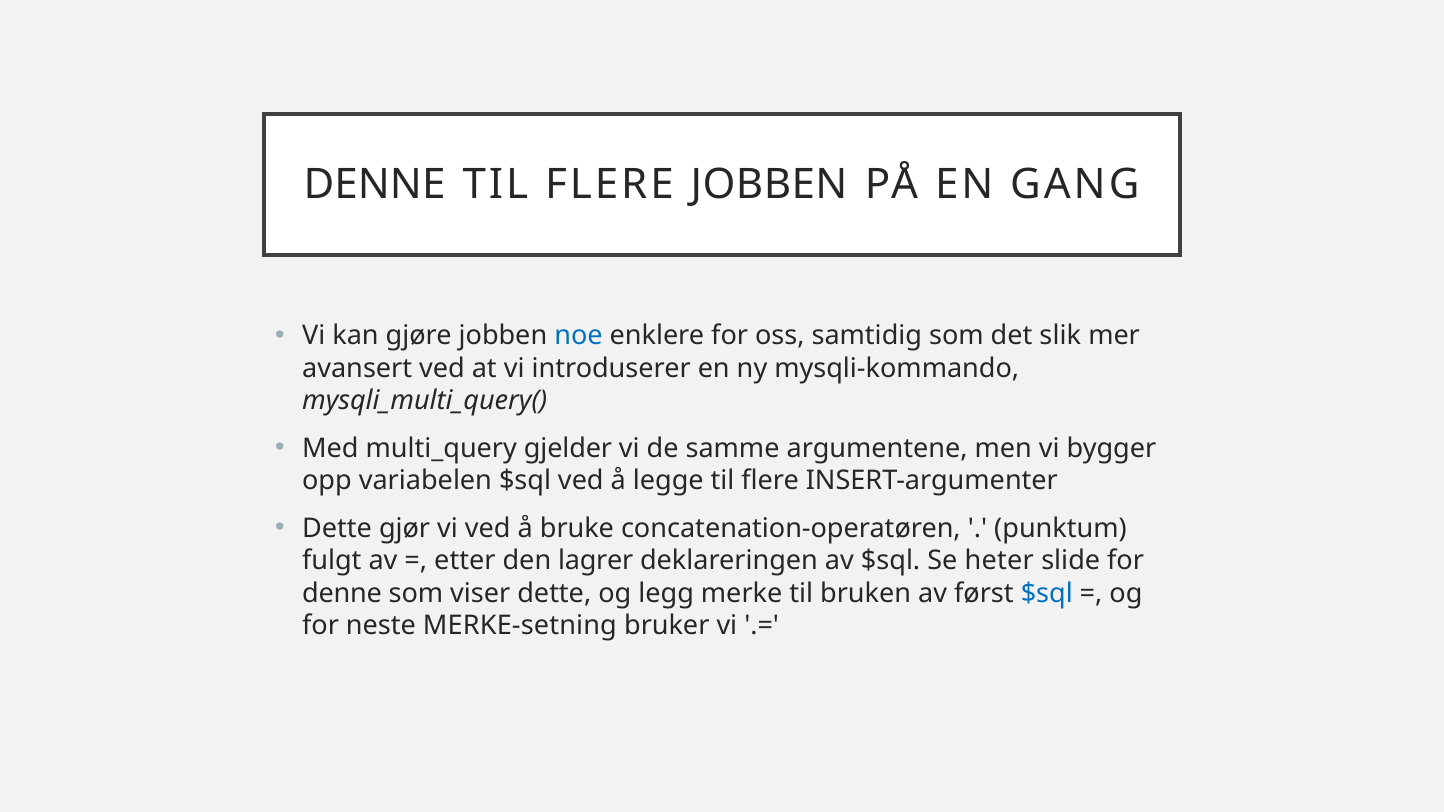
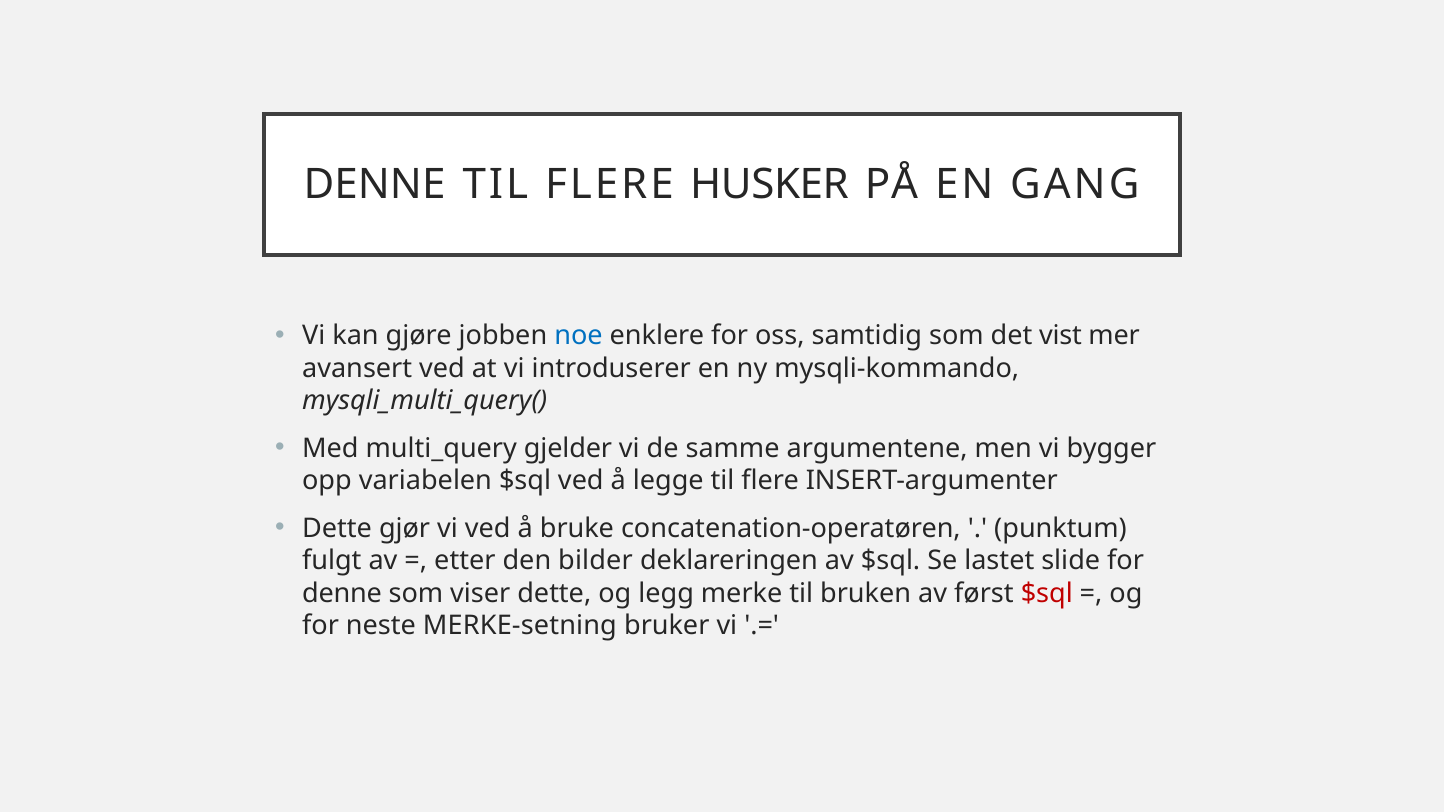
FLERE JOBBEN: JOBBEN -> HUSKER
slik: slik -> vist
lagrer: lagrer -> bilder
heter: heter -> lastet
$sql at (1047, 594) colour: blue -> red
